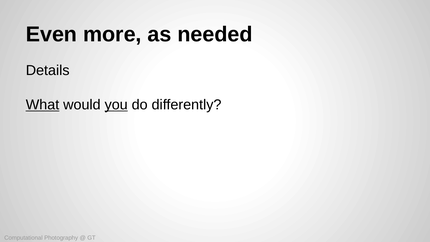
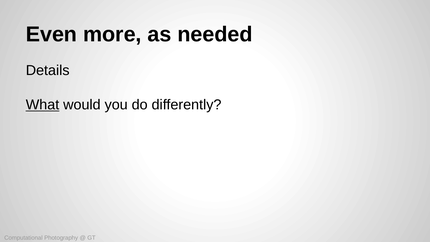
you underline: present -> none
